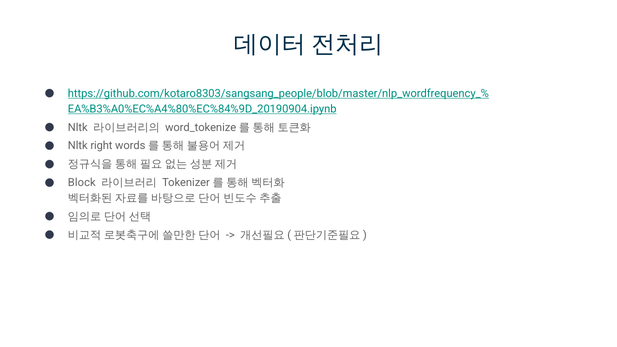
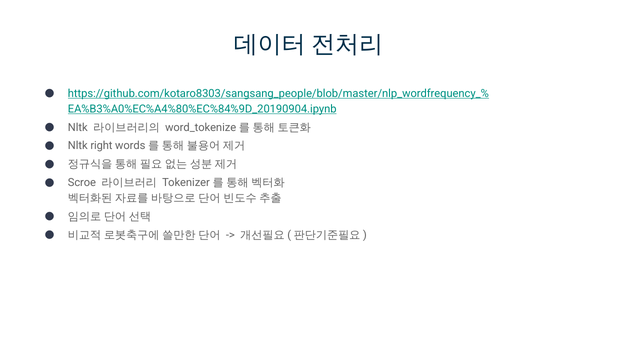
Block: Block -> Scroe
